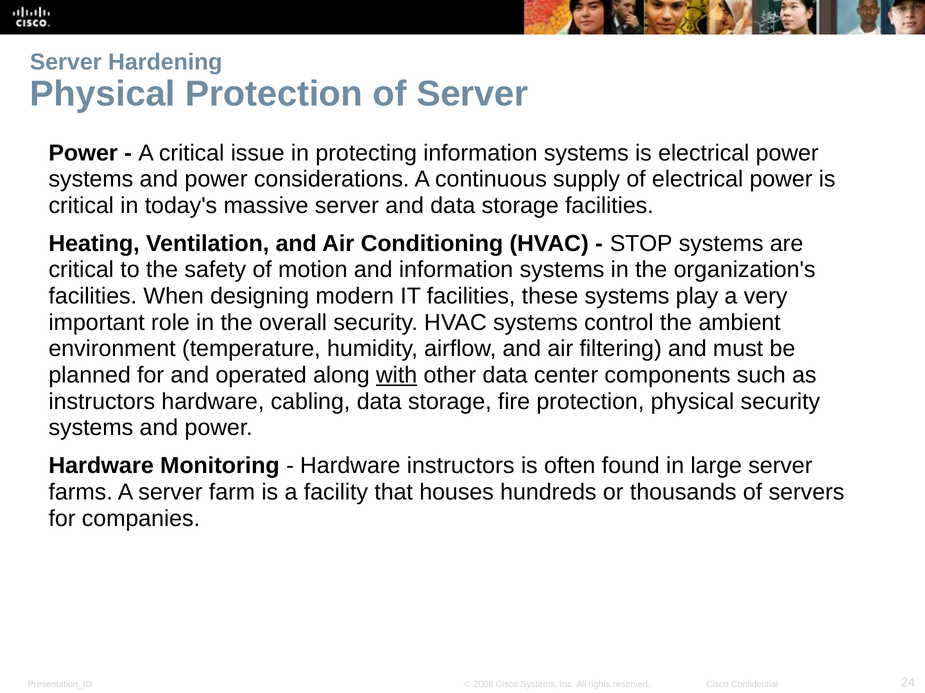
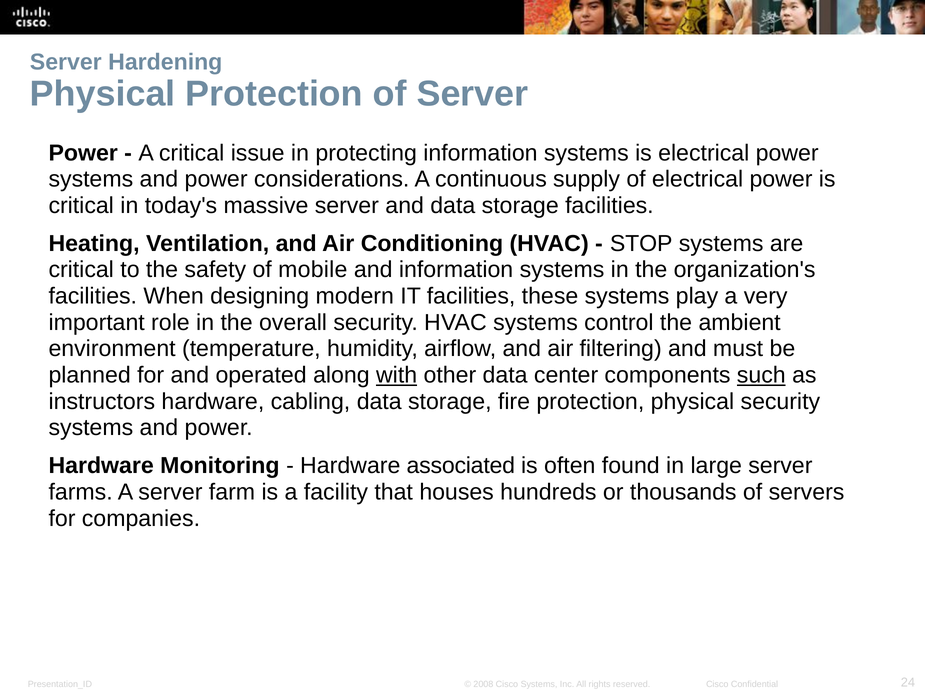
motion: motion -> mobile
such underline: none -> present
Hardware instructors: instructors -> associated
